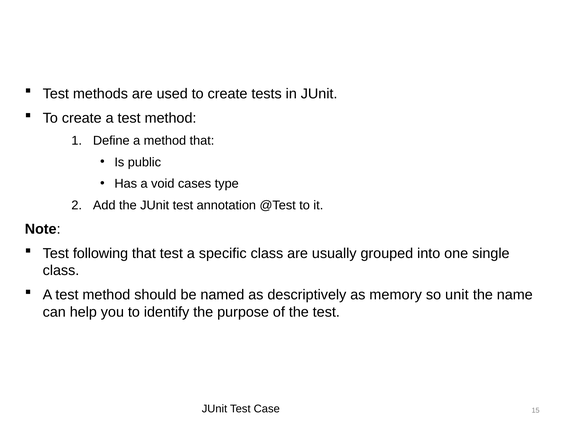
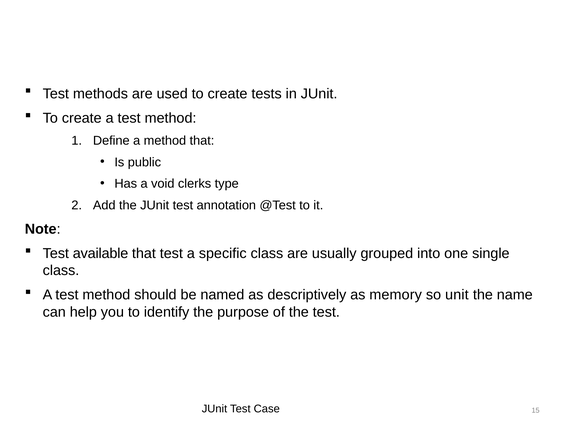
cases: cases -> clerks
following: following -> available
